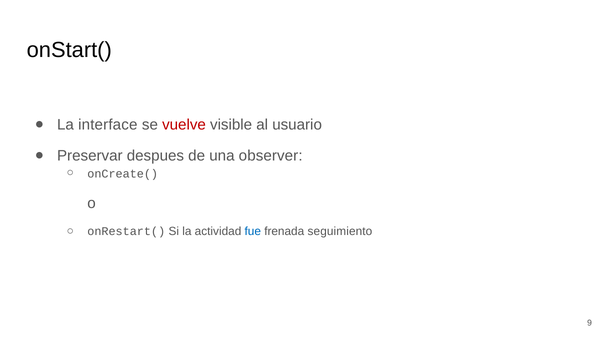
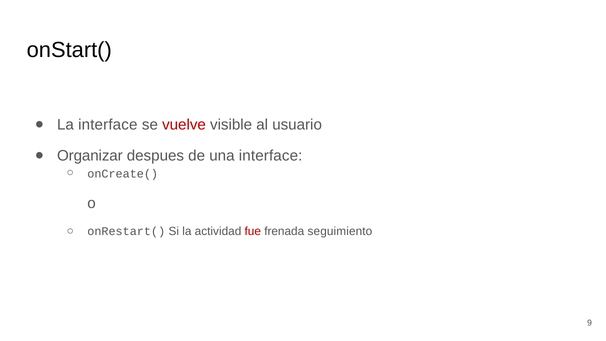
Preservar: Preservar -> Organizar
una observer: observer -> interface
fue colour: blue -> red
